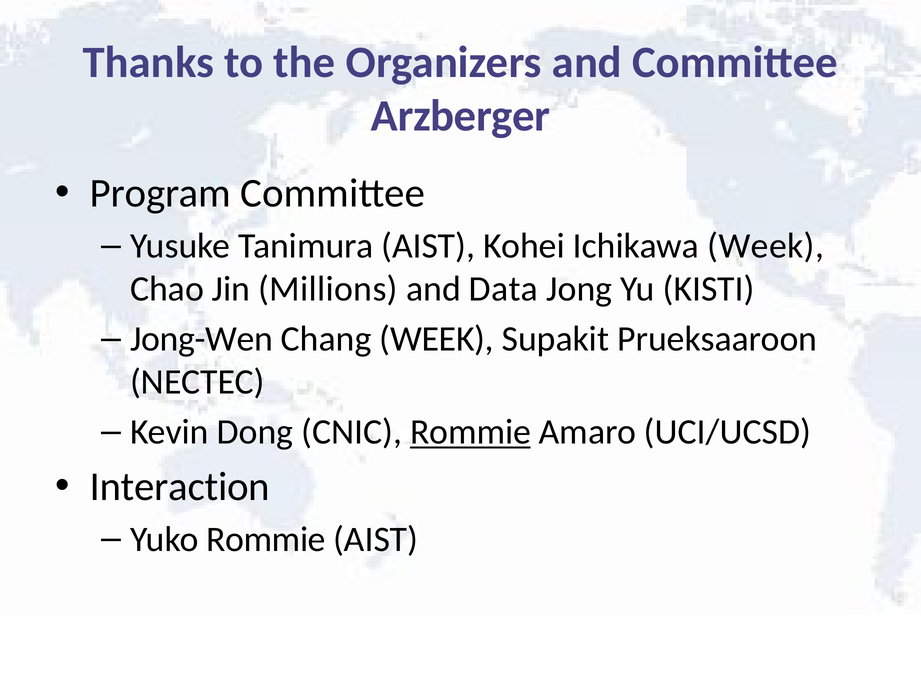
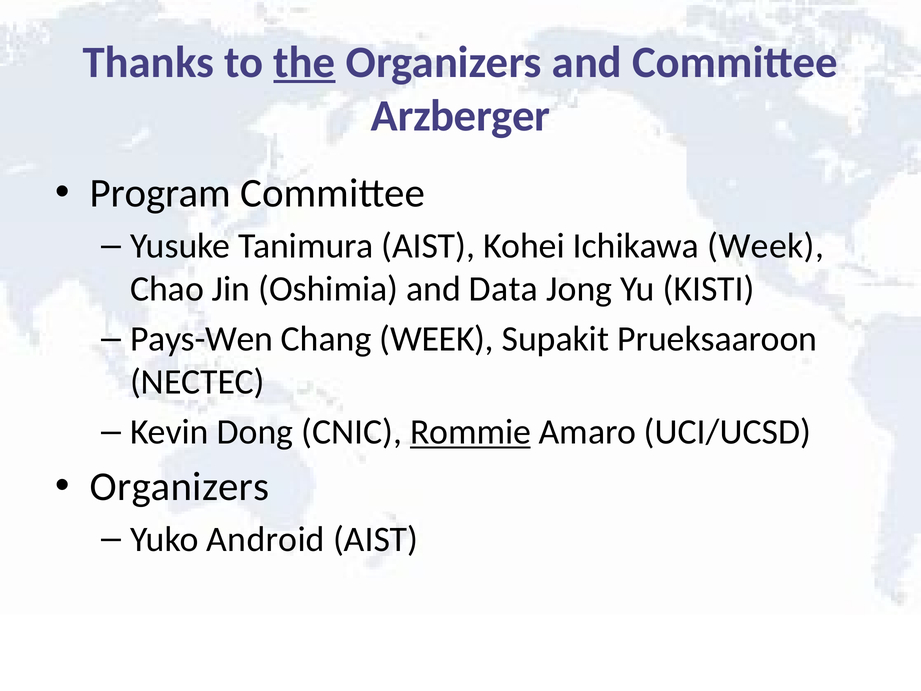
the underline: none -> present
Millions: Millions -> Oshimia
Jong-Wen: Jong-Wen -> Pays-Wen
Interaction at (180, 487): Interaction -> Organizers
Yuko Rommie: Rommie -> Android
